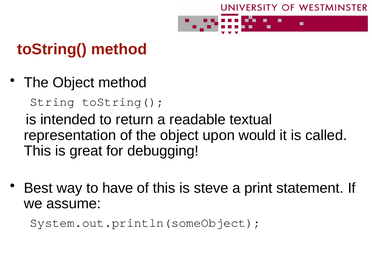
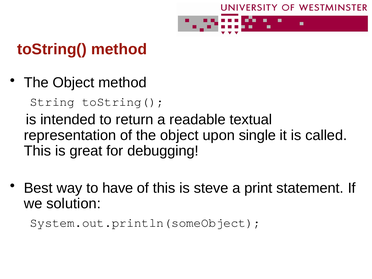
would: would -> single
assume: assume -> solution
